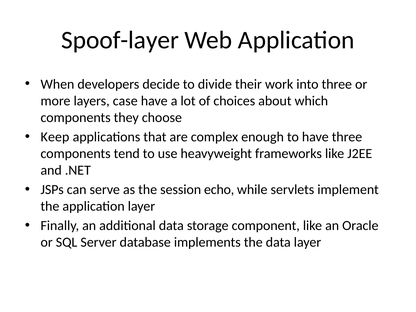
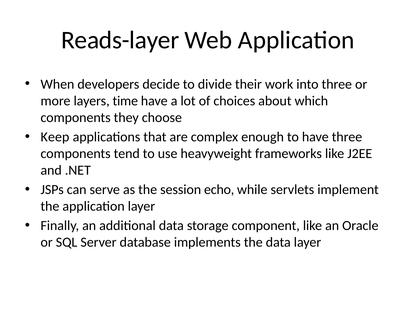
Spoof-layer: Spoof-layer -> Reads-layer
case: case -> time
